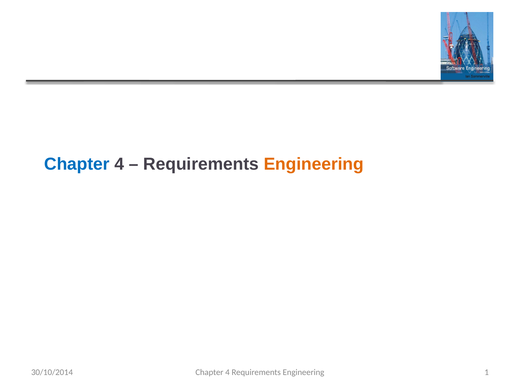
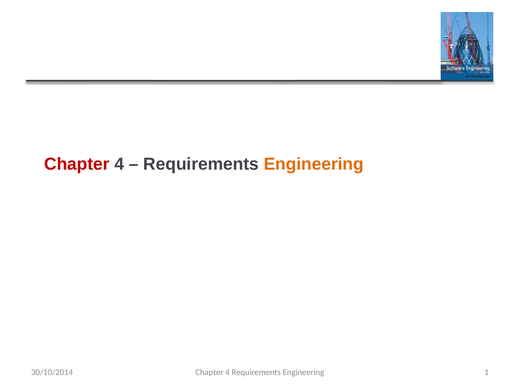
Chapter at (77, 164) colour: blue -> red
